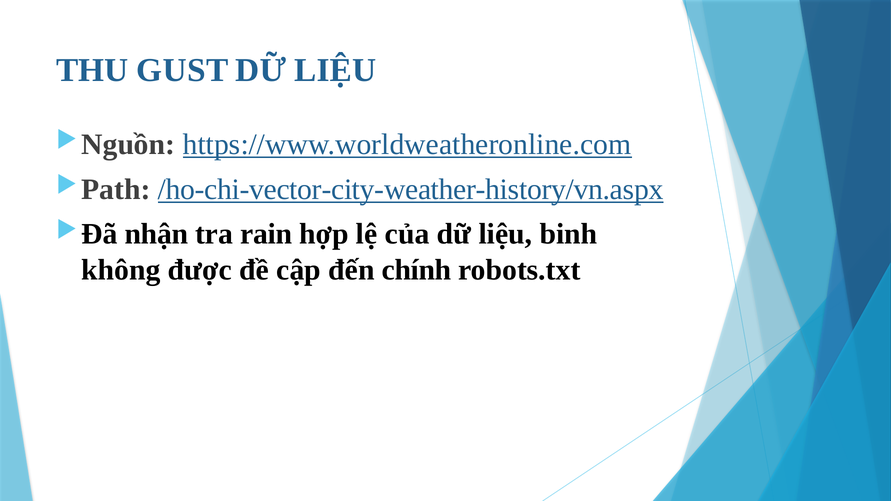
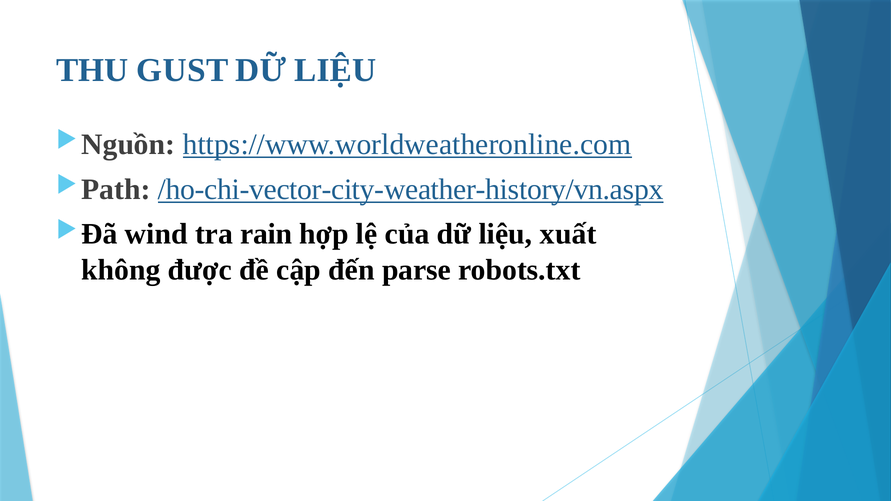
nhận: nhận -> wind
binh: binh -> xuất
chính: chính -> parse
